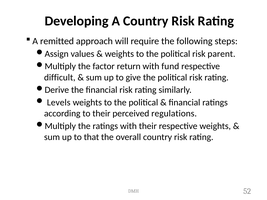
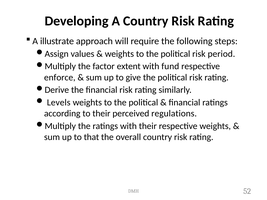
remitted: remitted -> illustrate
parent: parent -> period
return: return -> extent
difficult: difficult -> enforce
